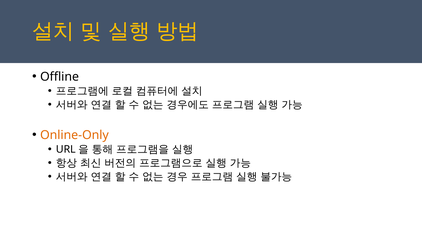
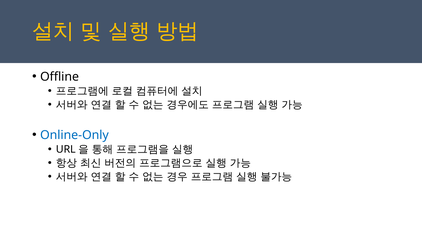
Online-Only colour: orange -> blue
